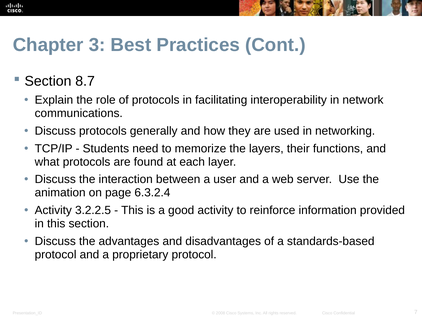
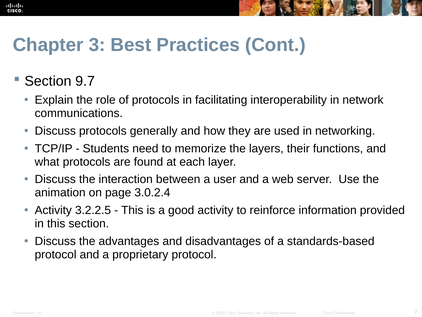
8.7: 8.7 -> 9.7
6.3.2.4: 6.3.2.4 -> 3.0.2.4
